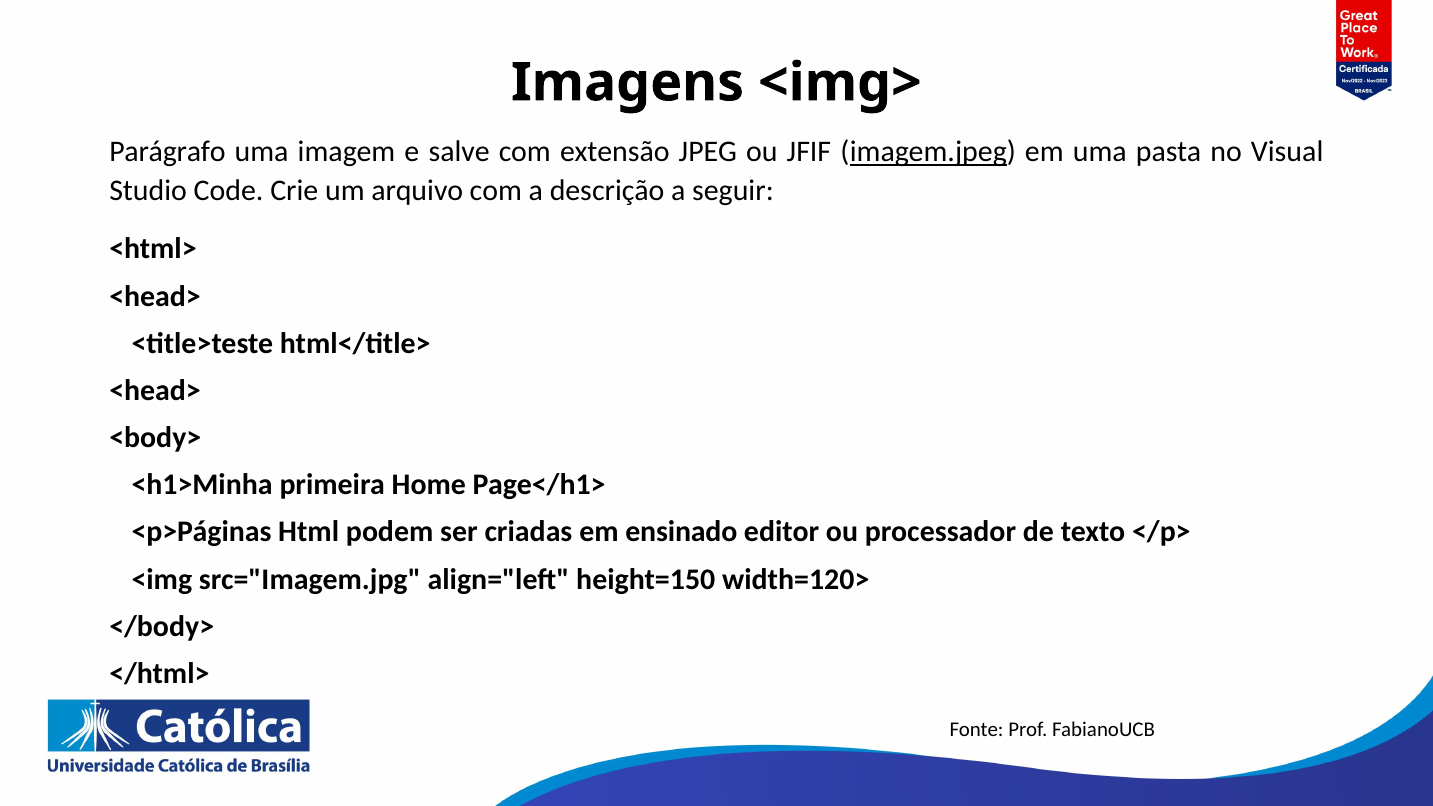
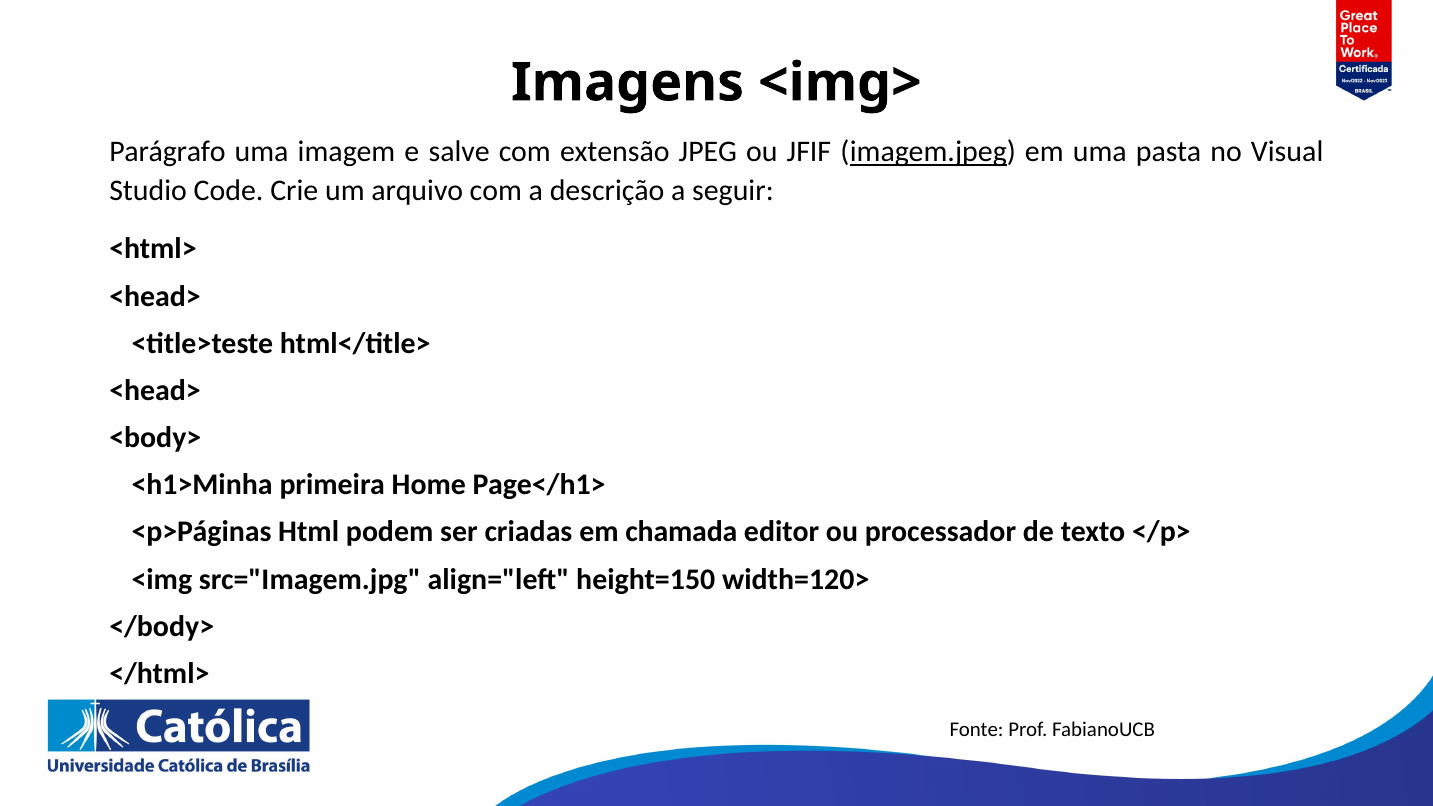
ensinado: ensinado -> chamada
